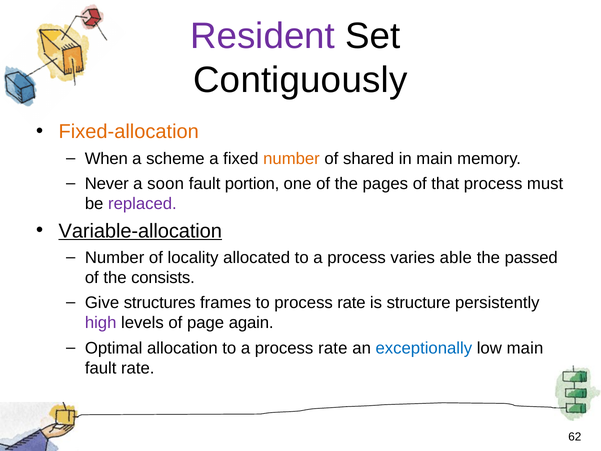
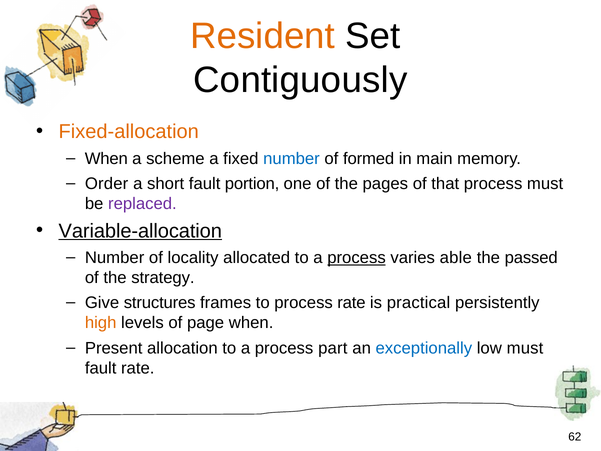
Resident colour: purple -> orange
number at (291, 158) colour: orange -> blue
shared: shared -> formed
Never: Never -> Order
soon: soon -> short
process at (356, 258) underline: none -> present
consists: consists -> strategy
structure: structure -> practical
high colour: purple -> orange
page again: again -> when
Optimal: Optimal -> Present
a process rate: rate -> part
low main: main -> must
